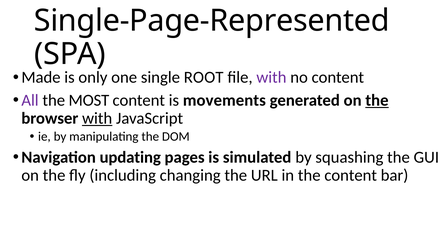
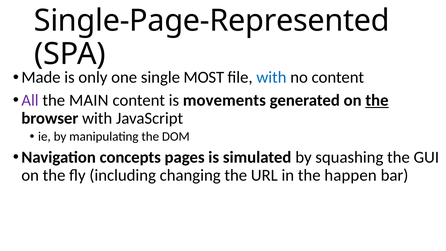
ROOT: ROOT -> MOST
with at (271, 77) colour: purple -> blue
MOST: MOST -> MAIN
with at (97, 118) underline: present -> none
updating: updating -> concepts
the content: content -> happen
